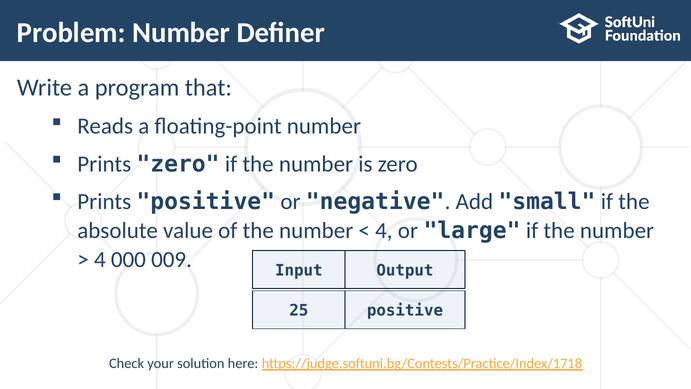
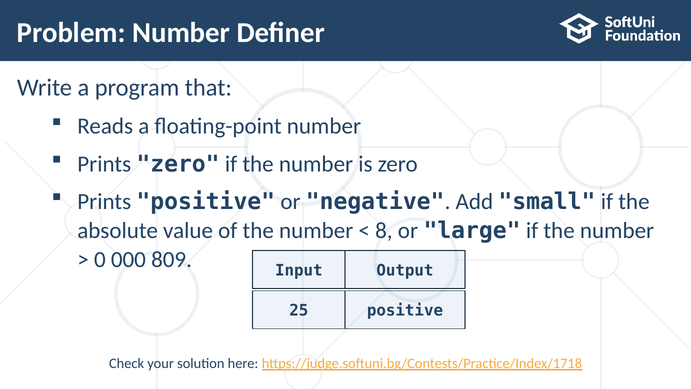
4 at (384, 230): 4 -> 8
4 at (100, 259): 4 -> 0
009: 009 -> 809
